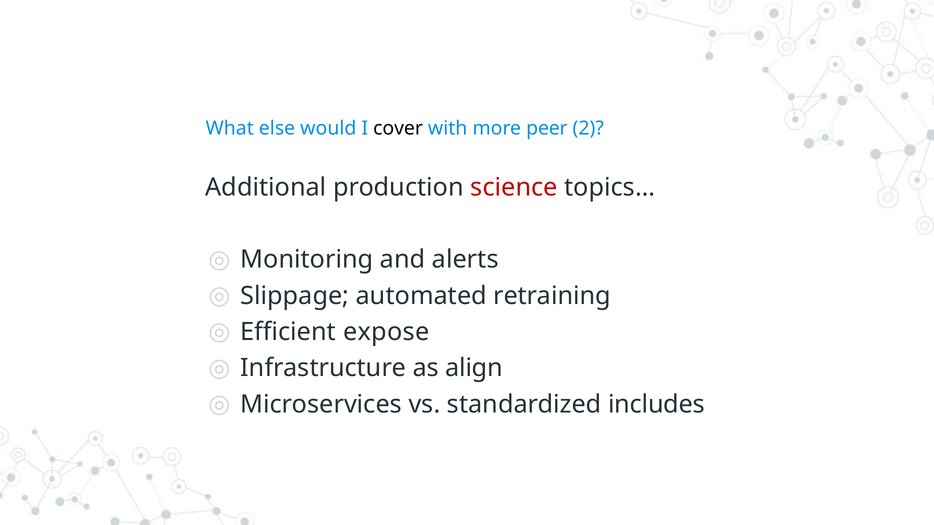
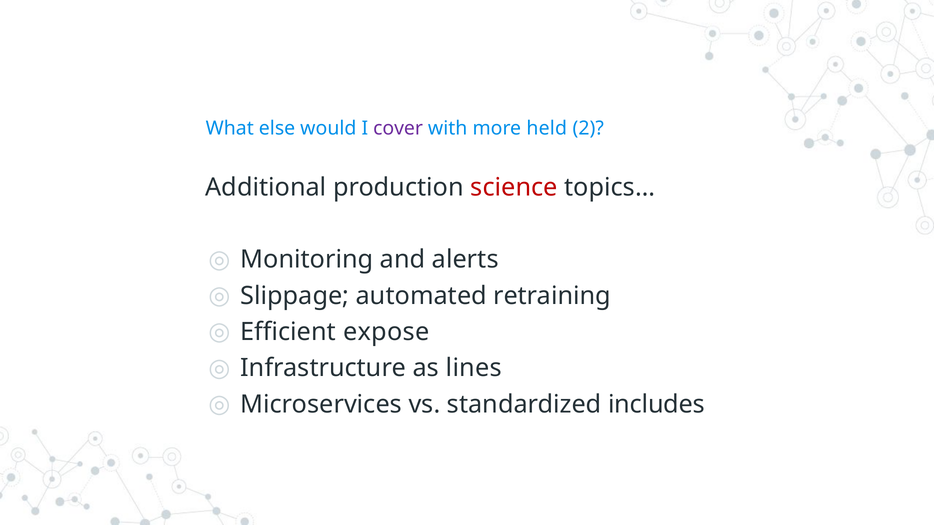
cover colour: black -> purple
peer: peer -> held
align: align -> lines
